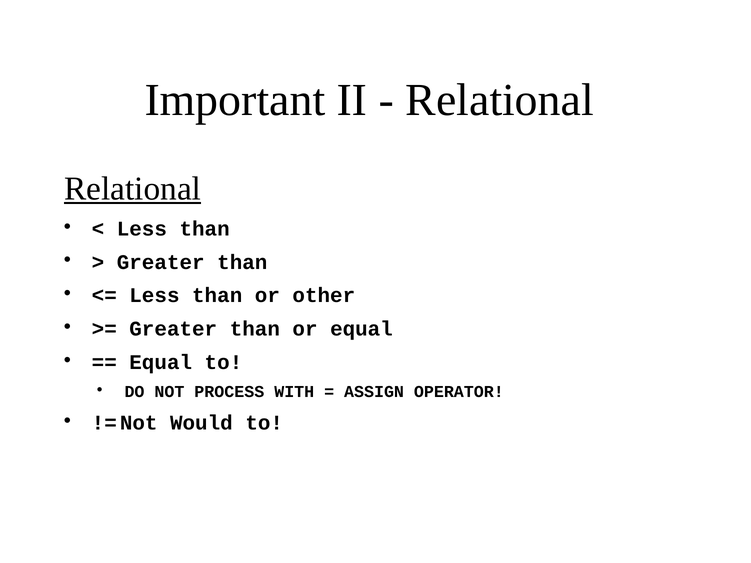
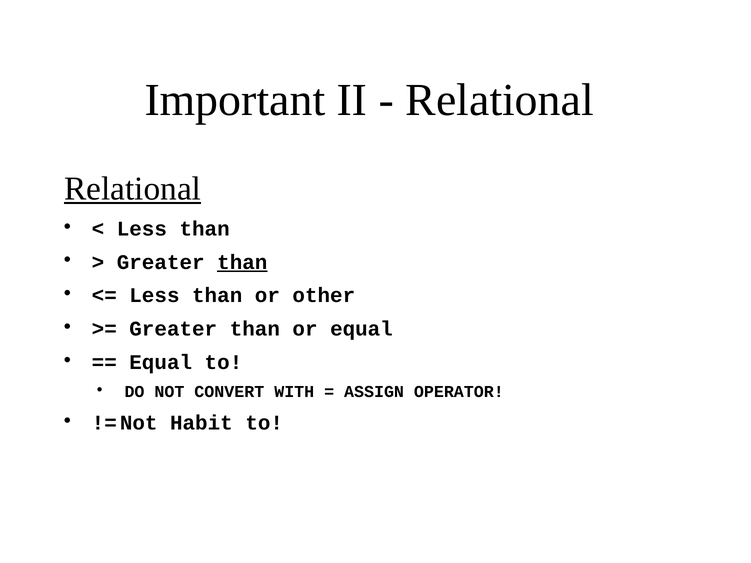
than at (242, 262) underline: none -> present
PROCESS: PROCESS -> CONVERT
Would: Would -> Habit
